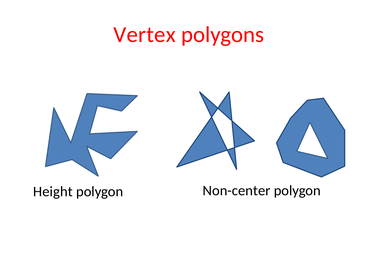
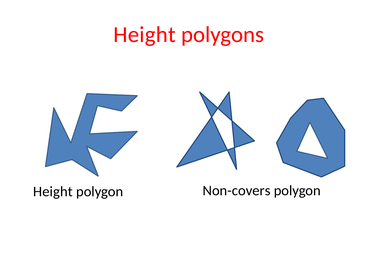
Vertex at (145, 35): Vertex -> Height
Non-center: Non-center -> Non-covers
